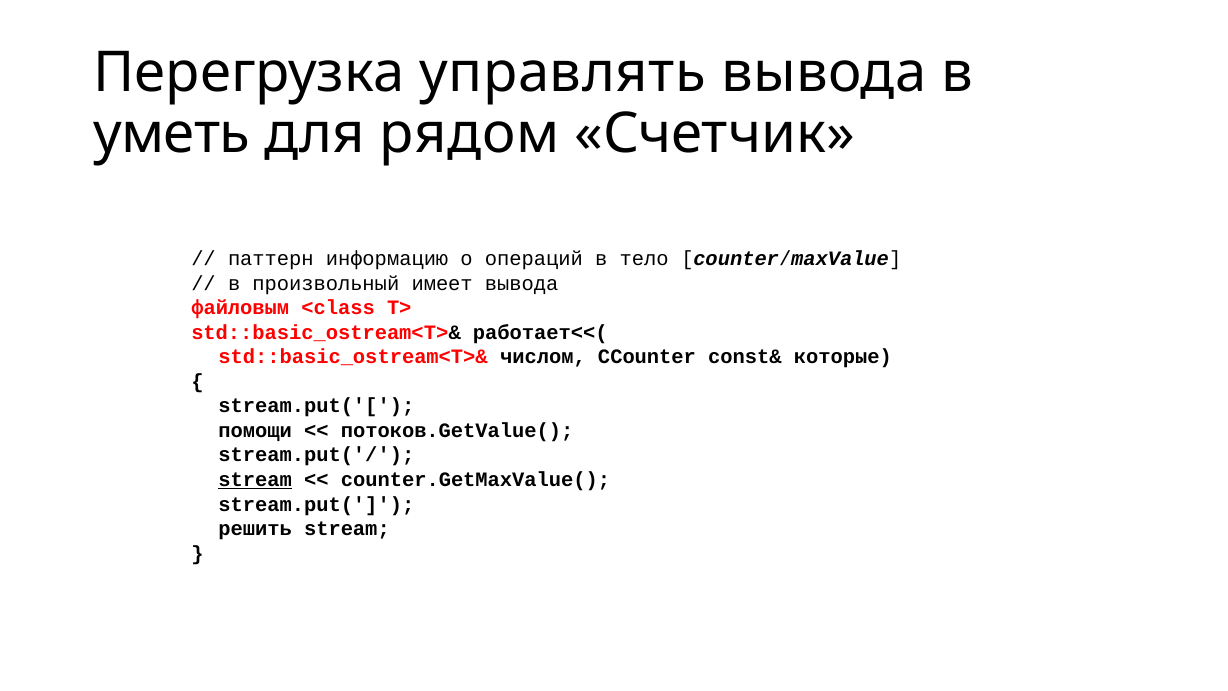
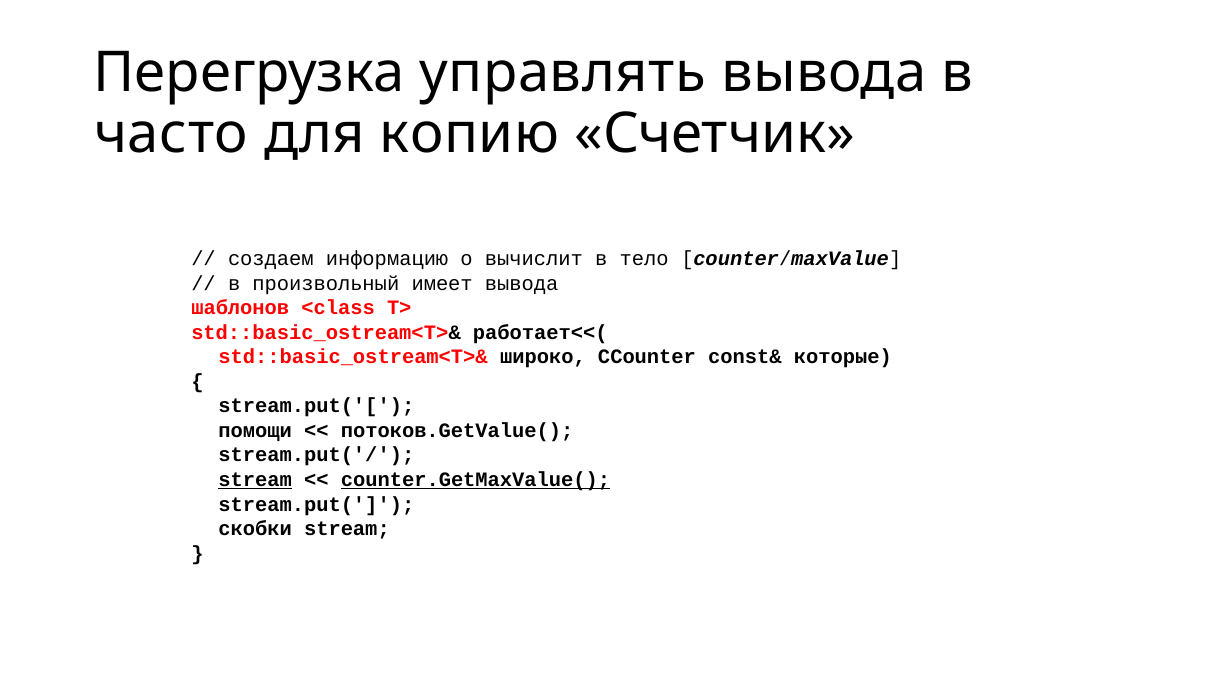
уметь: уметь -> часто
рядом: рядом -> копию
паттерн: паттерн -> создаем
операций: операций -> вычислит
файловым: файловым -> шаблонов
числом: числом -> широко
counter.GetMaxValue( underline: none -> present
решить: решить -> скобки
